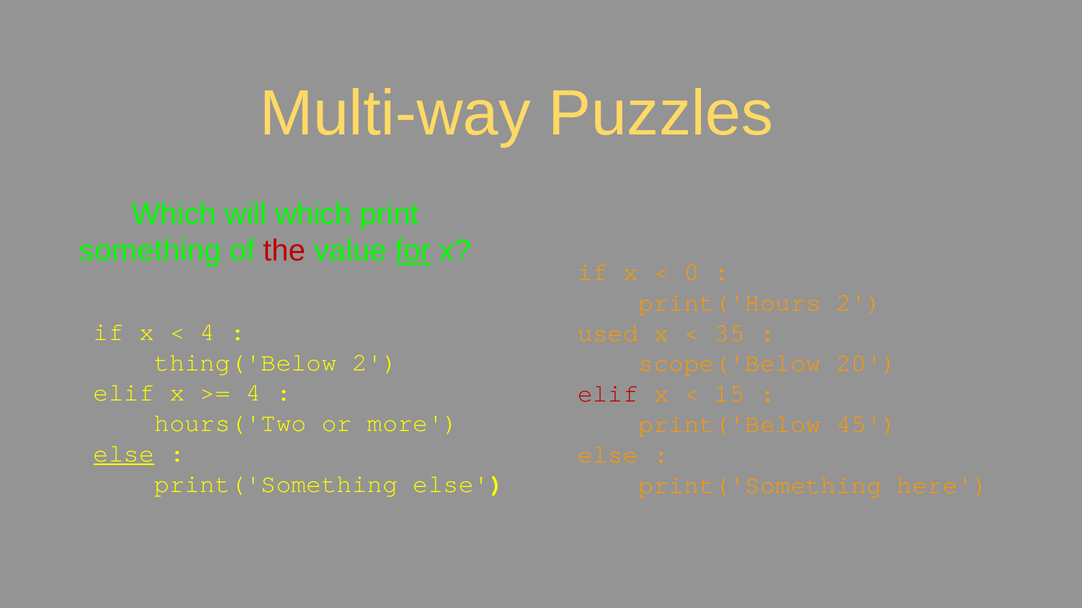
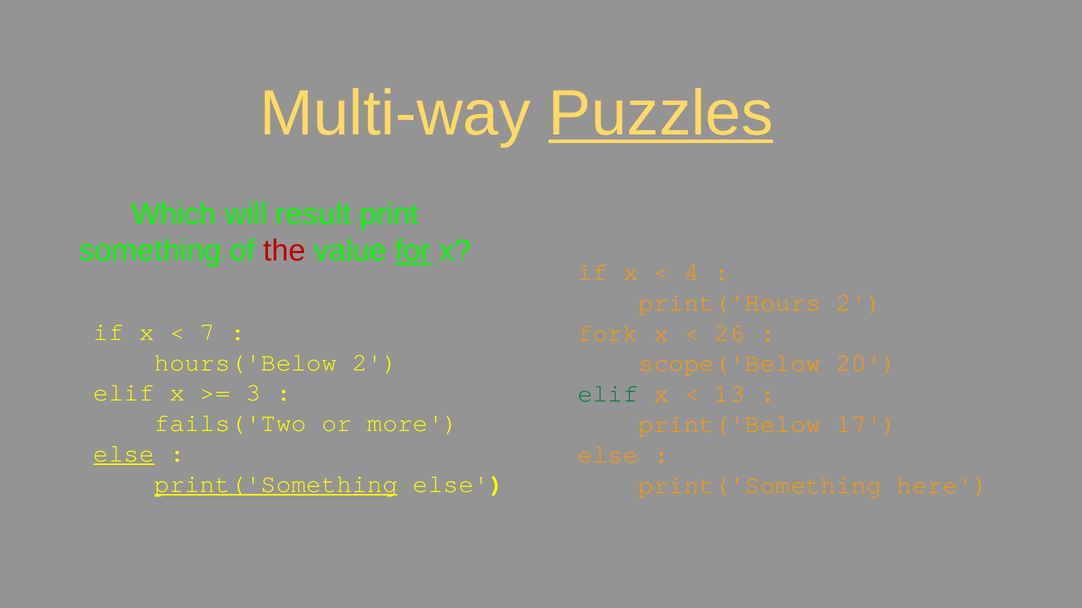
Puzzles underline: none -> present
will which: which -> result
0: 0 -> 4
4 at (208, 332): 4 -> 7
used: used -> fork
35: 35 -> 26
thing('Below: thing('Below -> hours('Below
4 at (253, 393): 4 -> 3
elif at (608, 394) colour: red -> green
15: 15 -> 13
hours('Two: hours('Two -> fails('Two
45: 45 -> 17
print('Something at (276, 484) underline: none -> present
